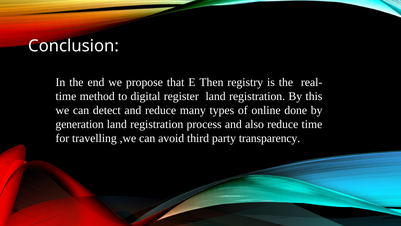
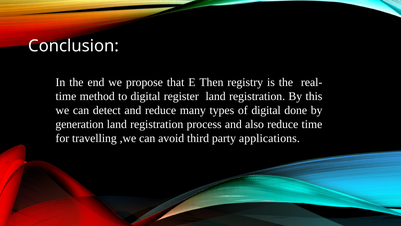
of online: online -> digital
transparency: transparency -> applications
